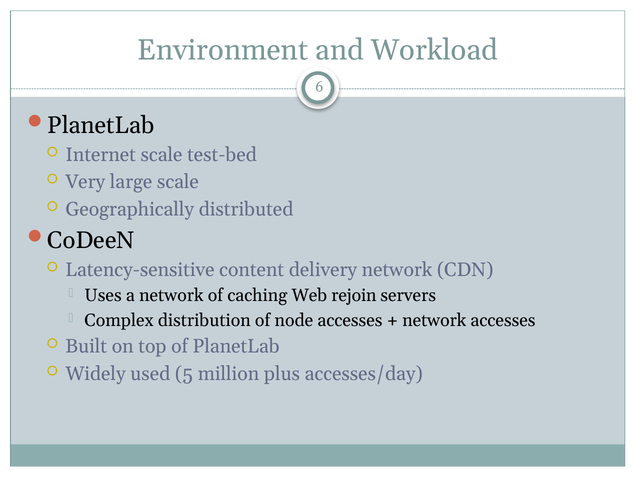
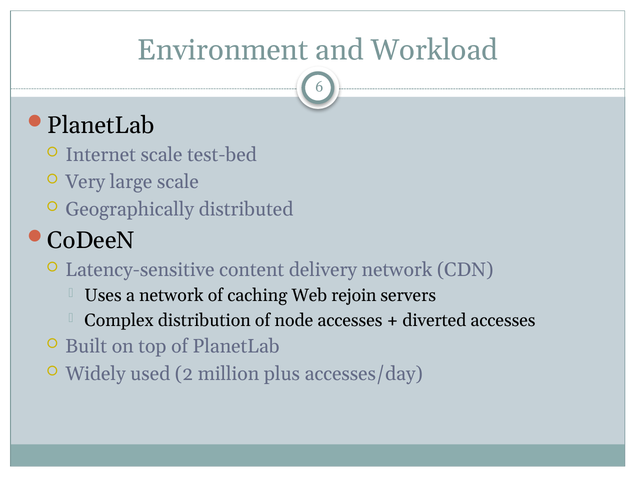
network at (434, 320): network -> diverted
5: 5 -> 2
